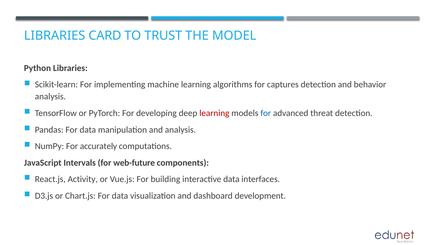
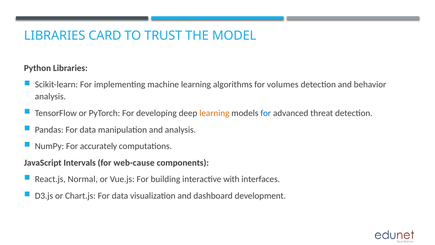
captures: captures -> volumes
learning at (214, 113) colour: red -> orange
web-future: web-future -> web-cause
Activity: Activity -> Normal
interactive data: data -> with
